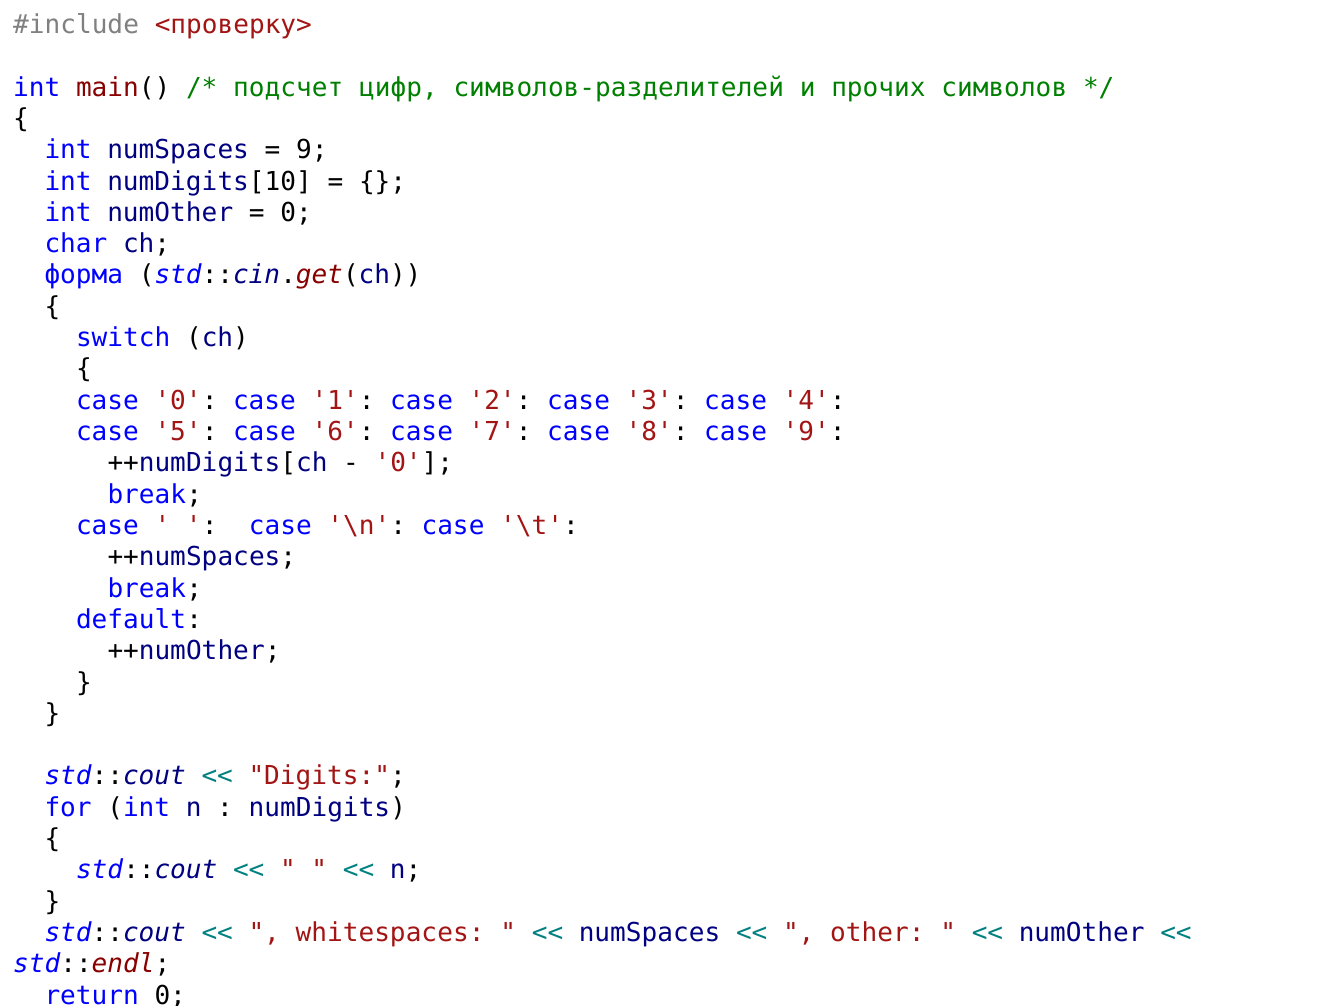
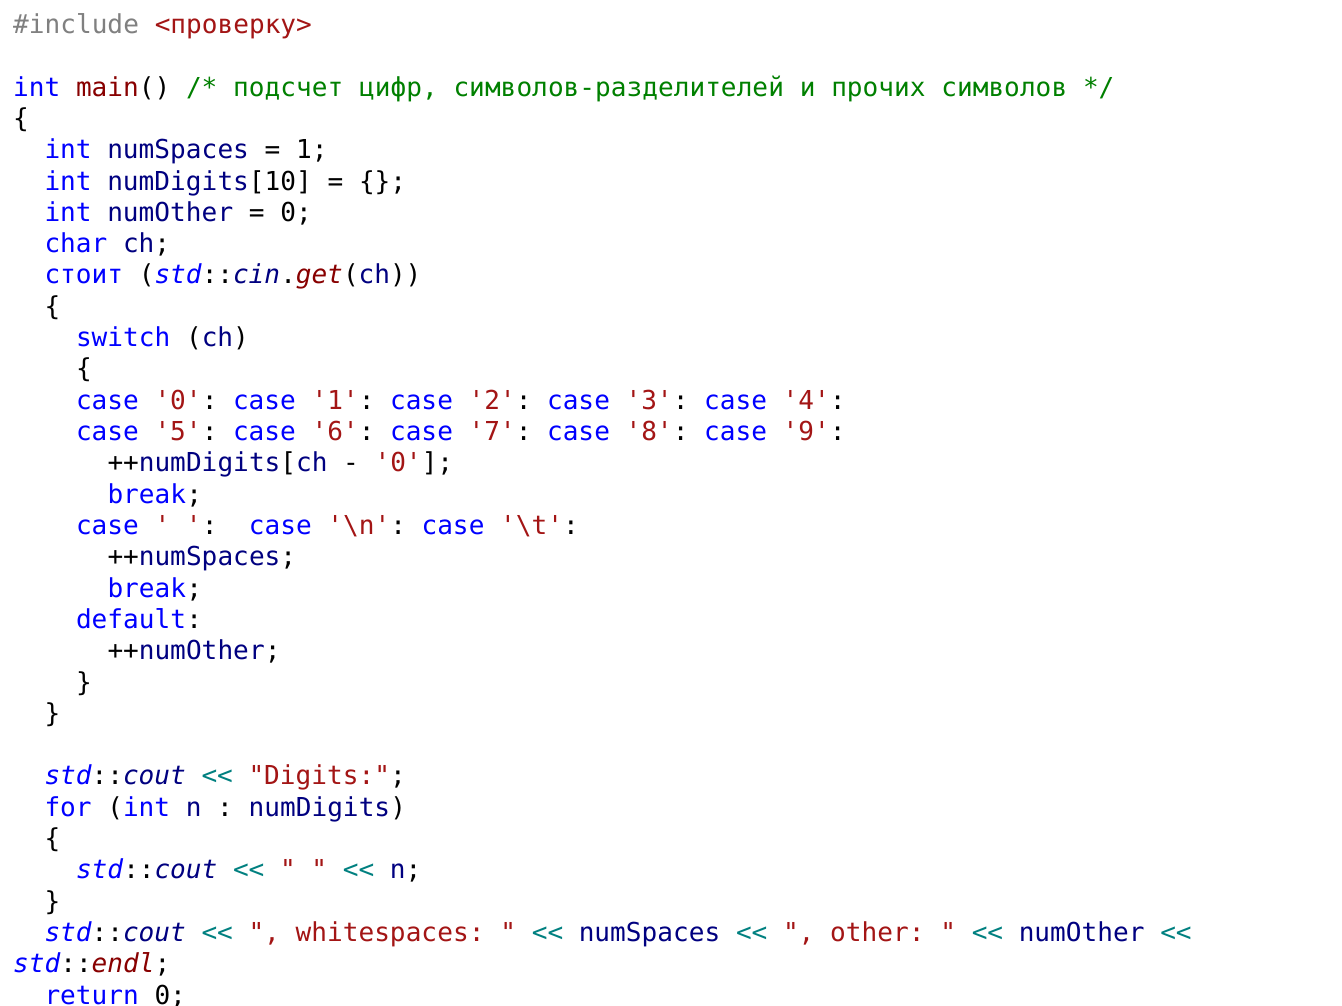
9 at (312, 150): 9 -> 1
форма: форма -> стоит
